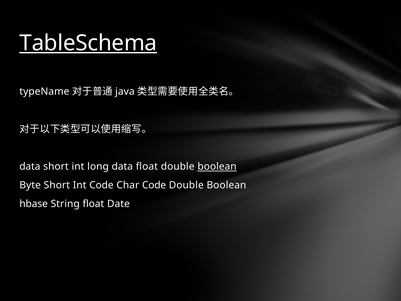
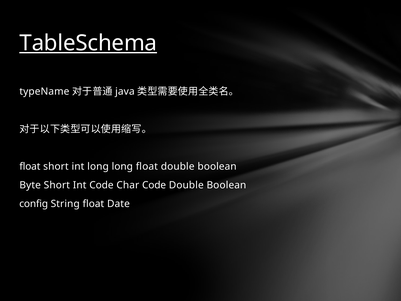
data at (30, 166): data -> float
long data: data -> long
boolean at (217, 166) underline: present -> none
hbase: hbase -> config
